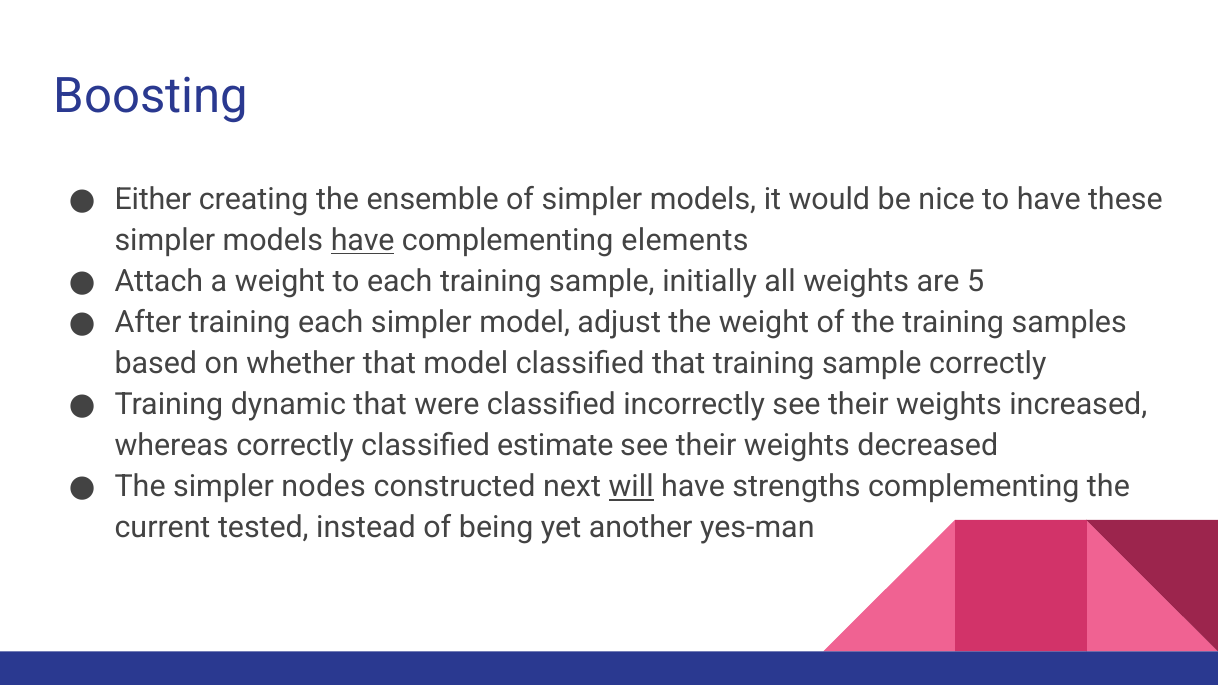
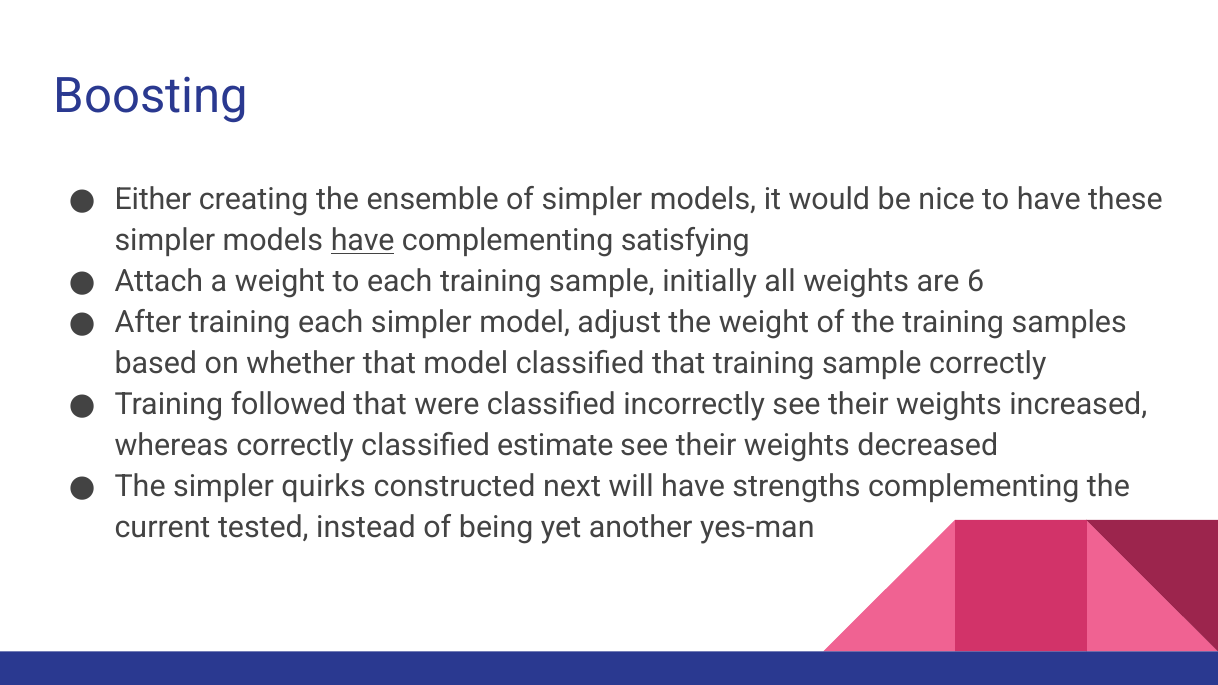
elements: elements -> satisfying
5: 5 -> 6
dynamic: dynamic -> followed
nodes: nodes -> quirks
will underline: present -> none
